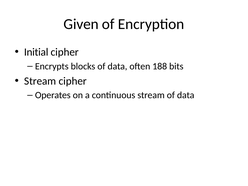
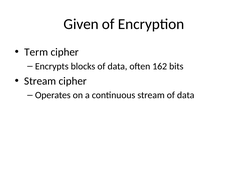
Initial: Initial -> Term
188: 188 -> 162
